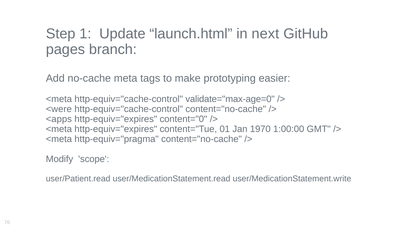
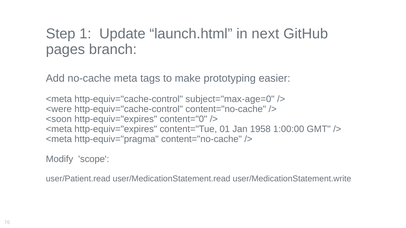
validate="max-age=0: validate="max-age=0 -> subject="max-age=0
<apps: <apps -> <soon
1970: 1970 -> 1958
